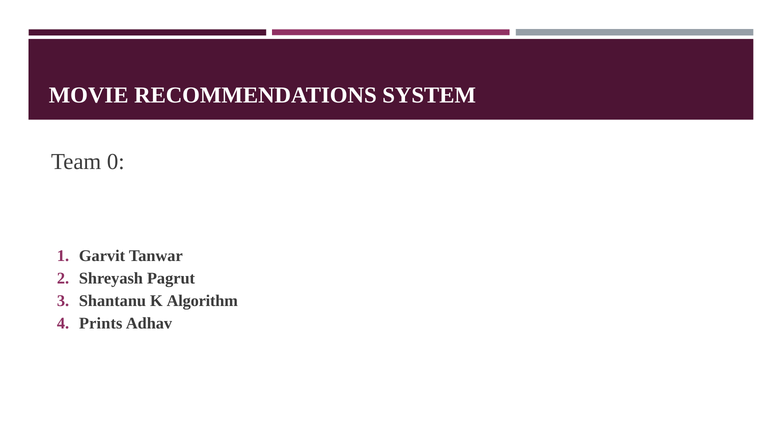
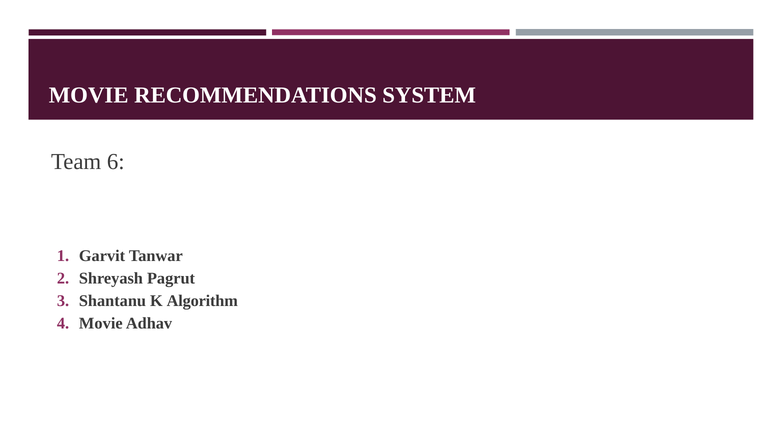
0: 0 -> 6
Prints at (101, 323): Prints -> Movie
